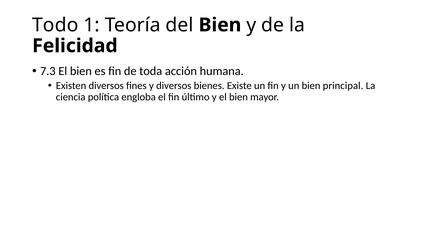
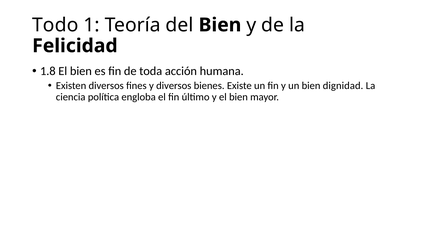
7.3: 7.3 -> 1.8
principal: principal -> dignidad
